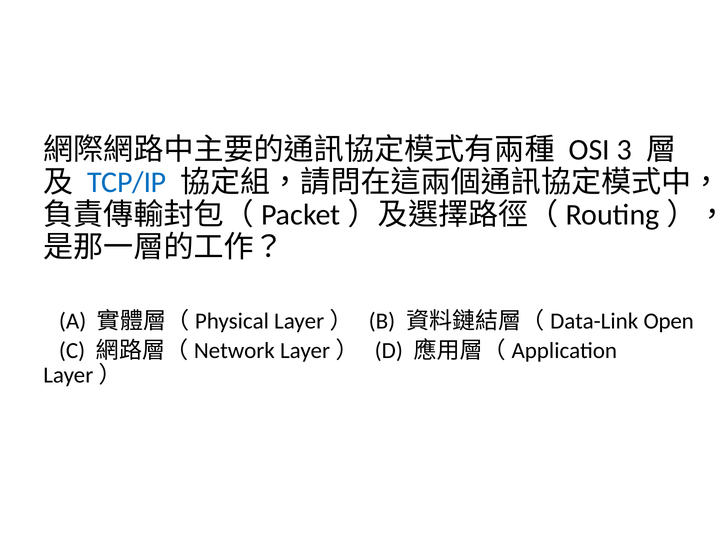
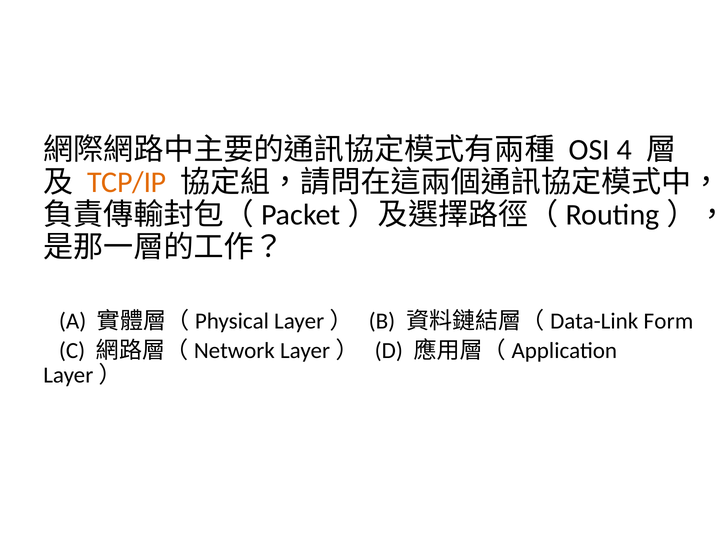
3: 3 -> 4
TCP/IP colour: blue -> orange
Open: Open -> Form
